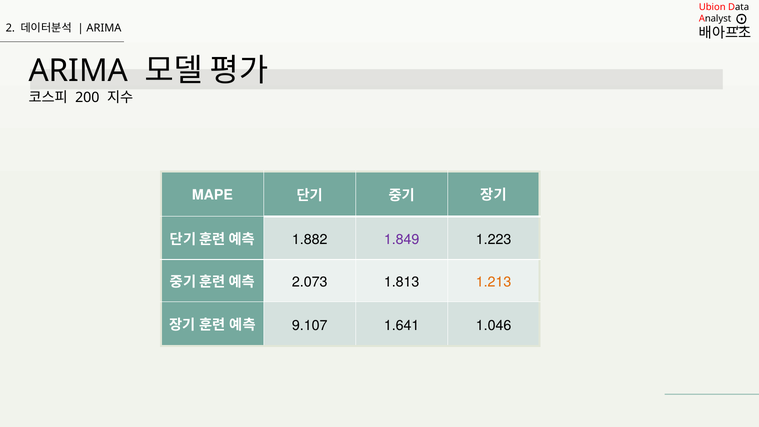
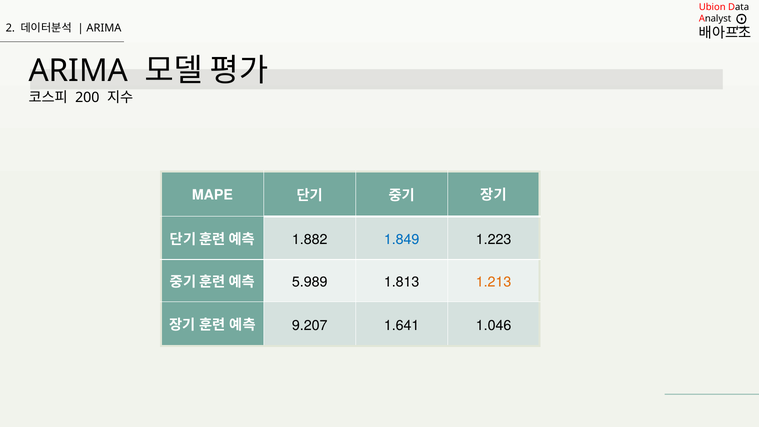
1.849 colour: purple -> blue
2.073: 2.073 -> 5.989
9.107: 9.107 -> 9.207
